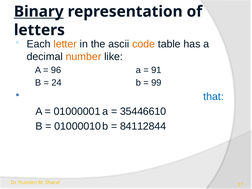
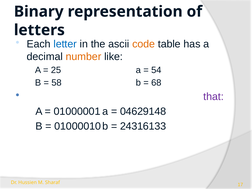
Binary at (39, 12) underline: present -> none
letter colour: orange -> blue
96: 96 -> 25
91: 91 -> 54
24: 24 -> 58
99: 99 -> 68
that colour: blue -> purple
35446610: 35446610 -> 04629148
84112844: 84112844 -> 24316133
